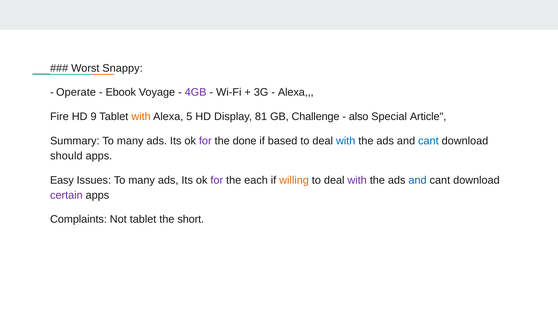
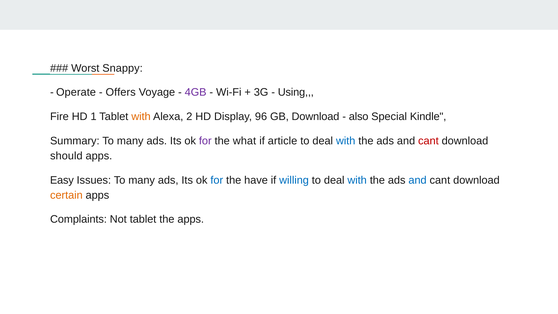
Ebook: Ebook -> Offers
Alexa at (296, 92): Alexa -> Using
9: 9 -> 1
5: 5 -> 2
81: 81 -> 96
GB Challenge: Challenge -> Download
Article: Article -> Kindle
done: done -> what
based: based -> article
cant at (428, 141) colour: blue -> red
for at (217, 180) colour: purple -> blue
each: each -> have
willing colour: orange -> blue
with at (357, 180) colour: purple -> blue
certain colour: purple -> orange
the short: short -> apps
